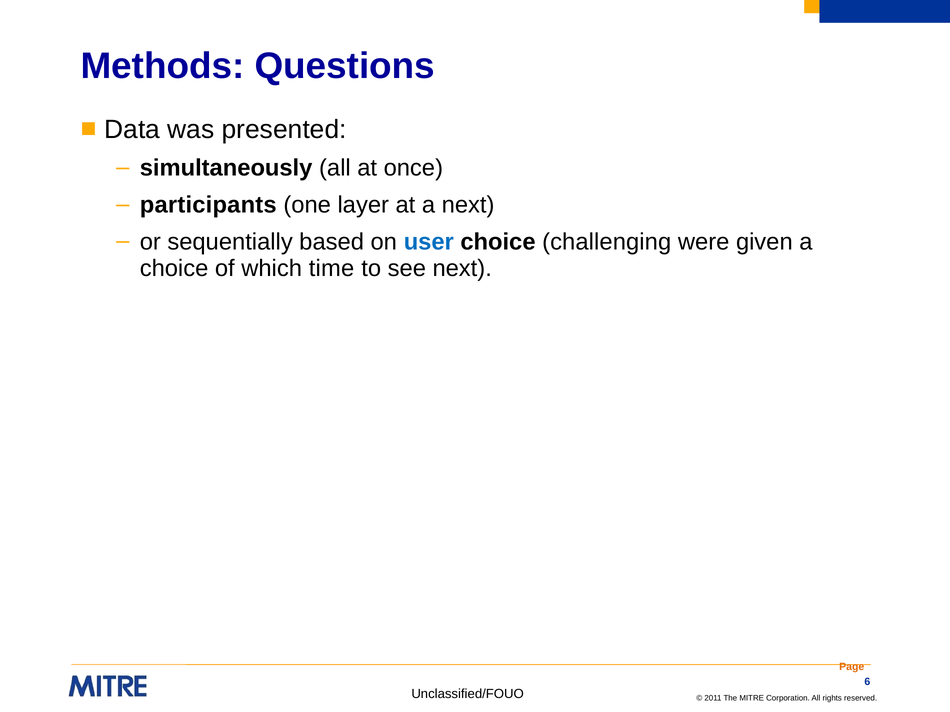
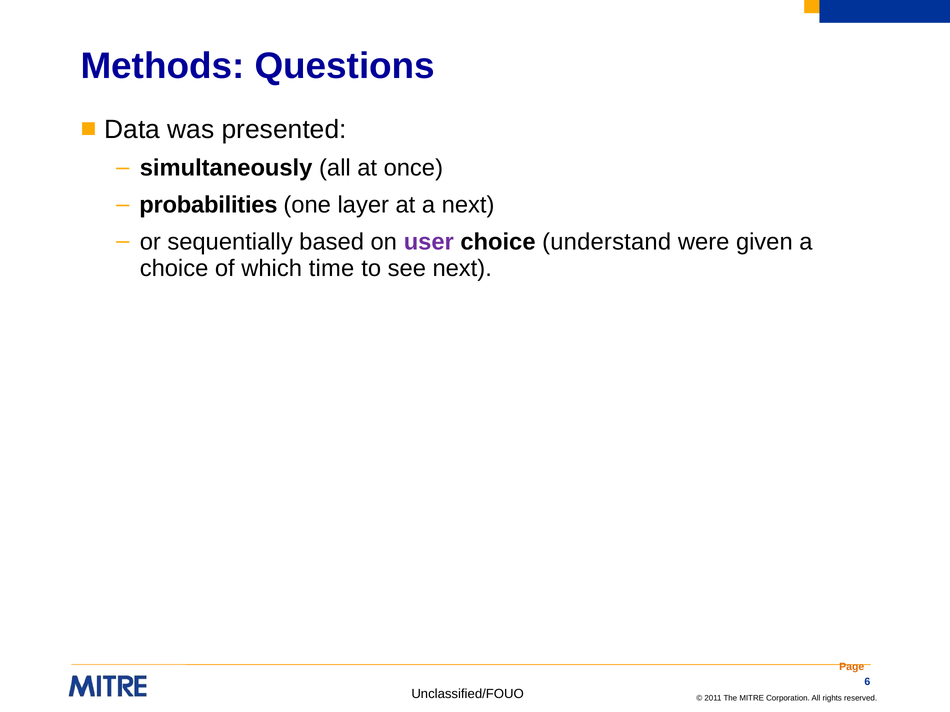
participants: participants -> probabilities
user colour: blue -> purple
challenging: challenging -> understand
